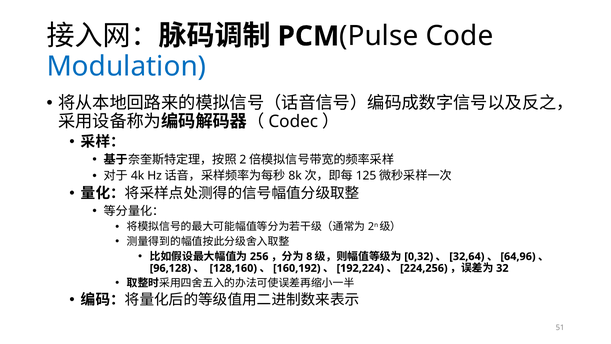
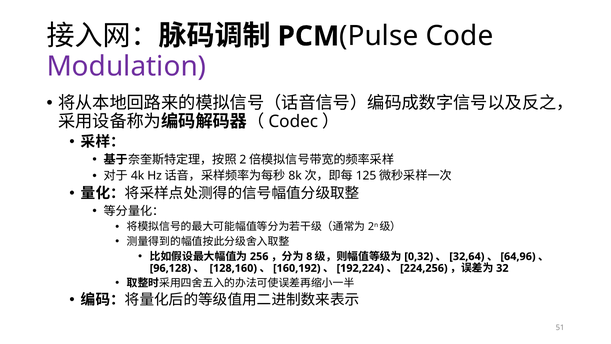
Modulation colour: blue -> purple
